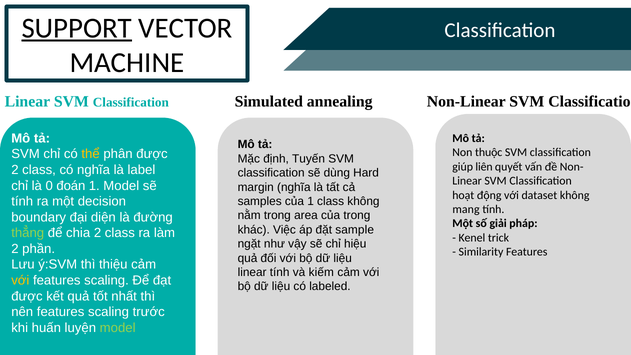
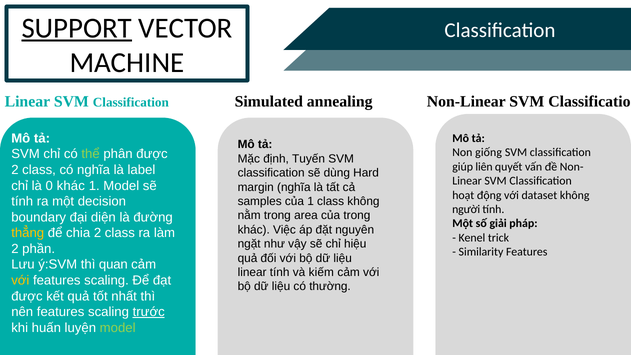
thuộc: thuộc -> giống
thể colour: yellow -> light green
0 đoán: đoán -> khác
mang: mang -> người
sample: sample -> nguyên
thẳng colour: light green -> yellow
thiệu: thiệu -> quan
labeled: labeled -> thường
trước underline: none -> present
